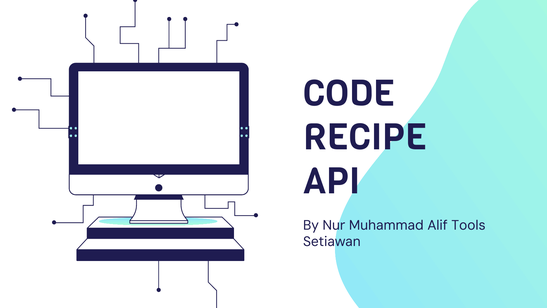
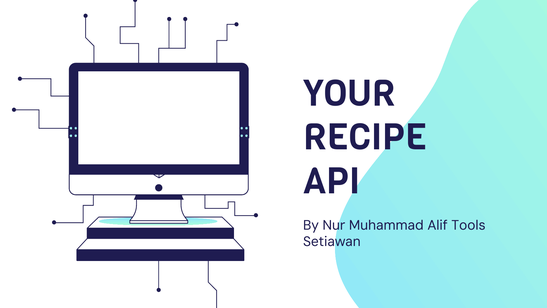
CODE: CODE -> YOUR
